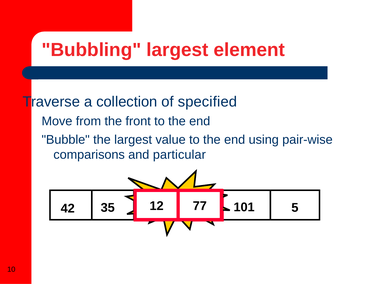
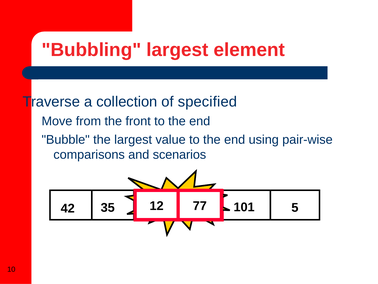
particular: particular -> scenarios
